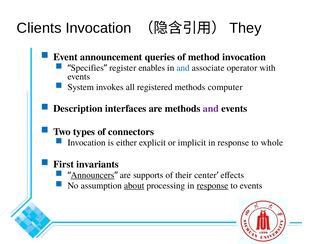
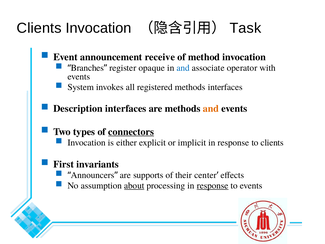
They: They -> Task
queries: queries -> receive
Specifies: Specifies -> Branches
enables: enables -> opaque
methods computer: computer -> interfaces
and at (211, 109) colour: purple -> orange
connectors underline: none -> present
to whole: whole -> clients
Announcers underline: present -> none
